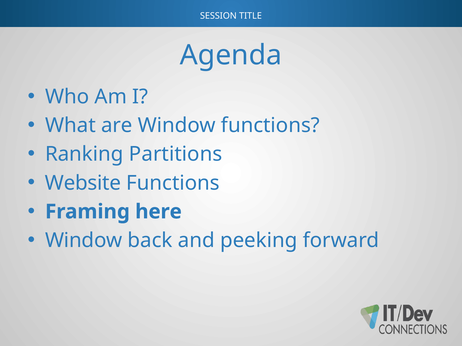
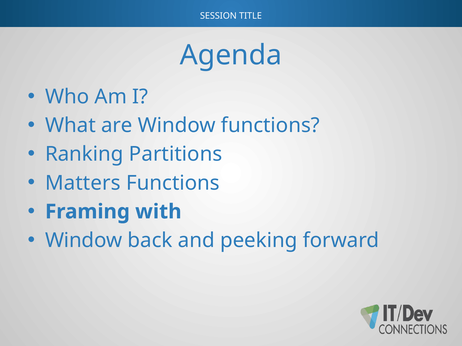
Website: Website -> Matters
here: here -> with
